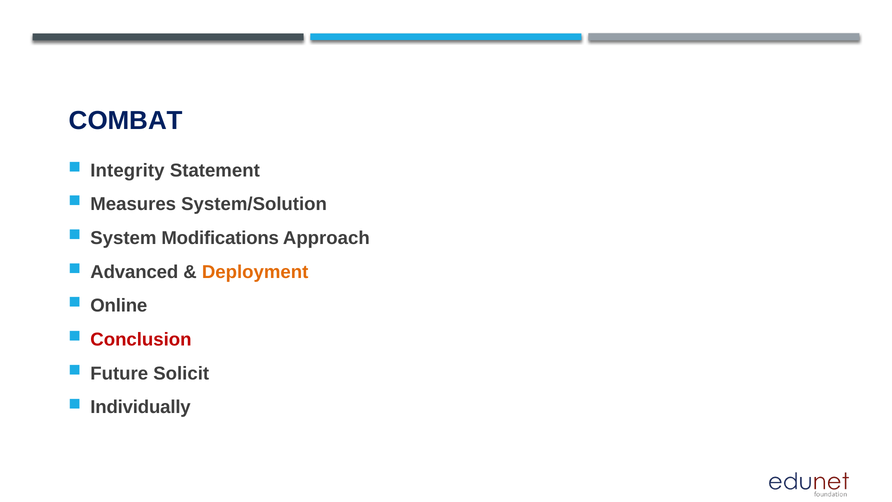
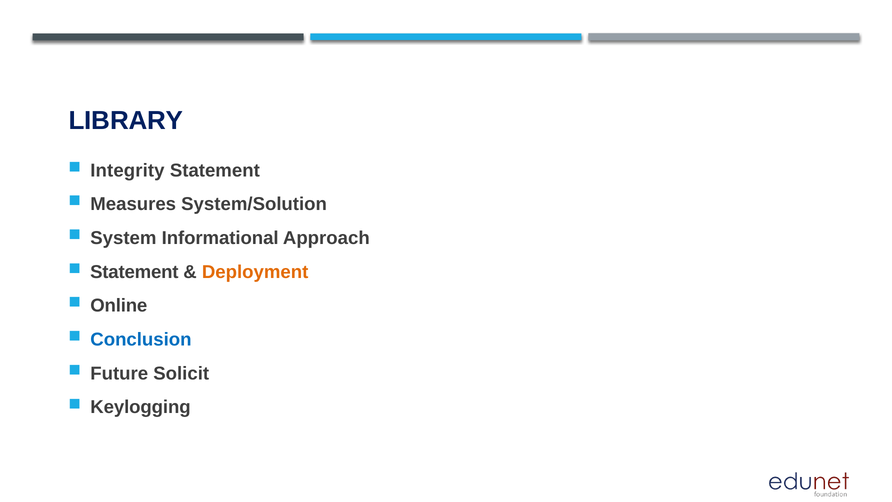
COMBAT: COMBAT -> LIBRARY
Modifications: Modifications -> Informational
Advanced at (134, 272): Advanced -> Statement
Conclusion colour: red -> blue
Individually: Individually -> Keylogging
